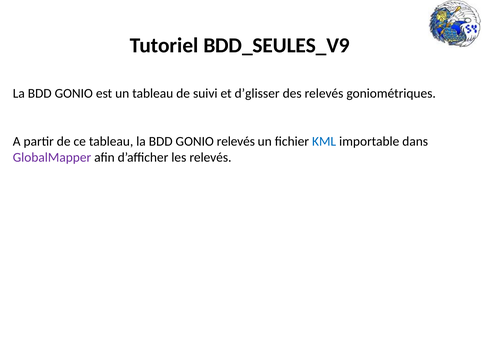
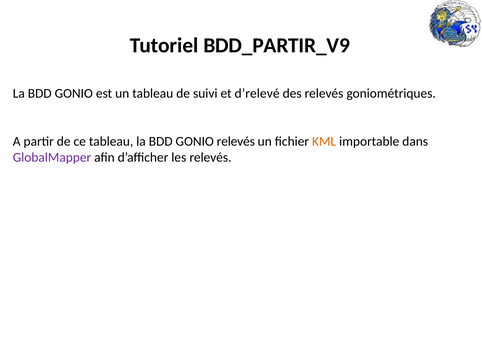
BDD_SEULES_V9: BDD_SEULES_V9 -> BDD_PARTIR_V9
d’glisser: d’glisser -> d’relevé
KML colour: blue -> orange
